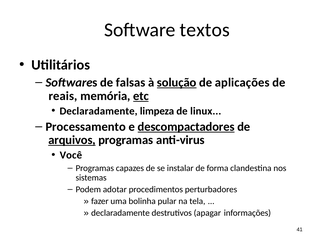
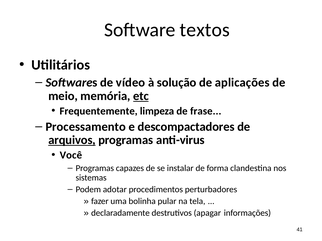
falsas: falsas -> vídeo
solução underline: present -> none
reais: reais -> meio
Declaradamente at (99, 111): Declaradamente -> Frequentemente
linux: linux -> frase
descompactadores underline: present -> none
